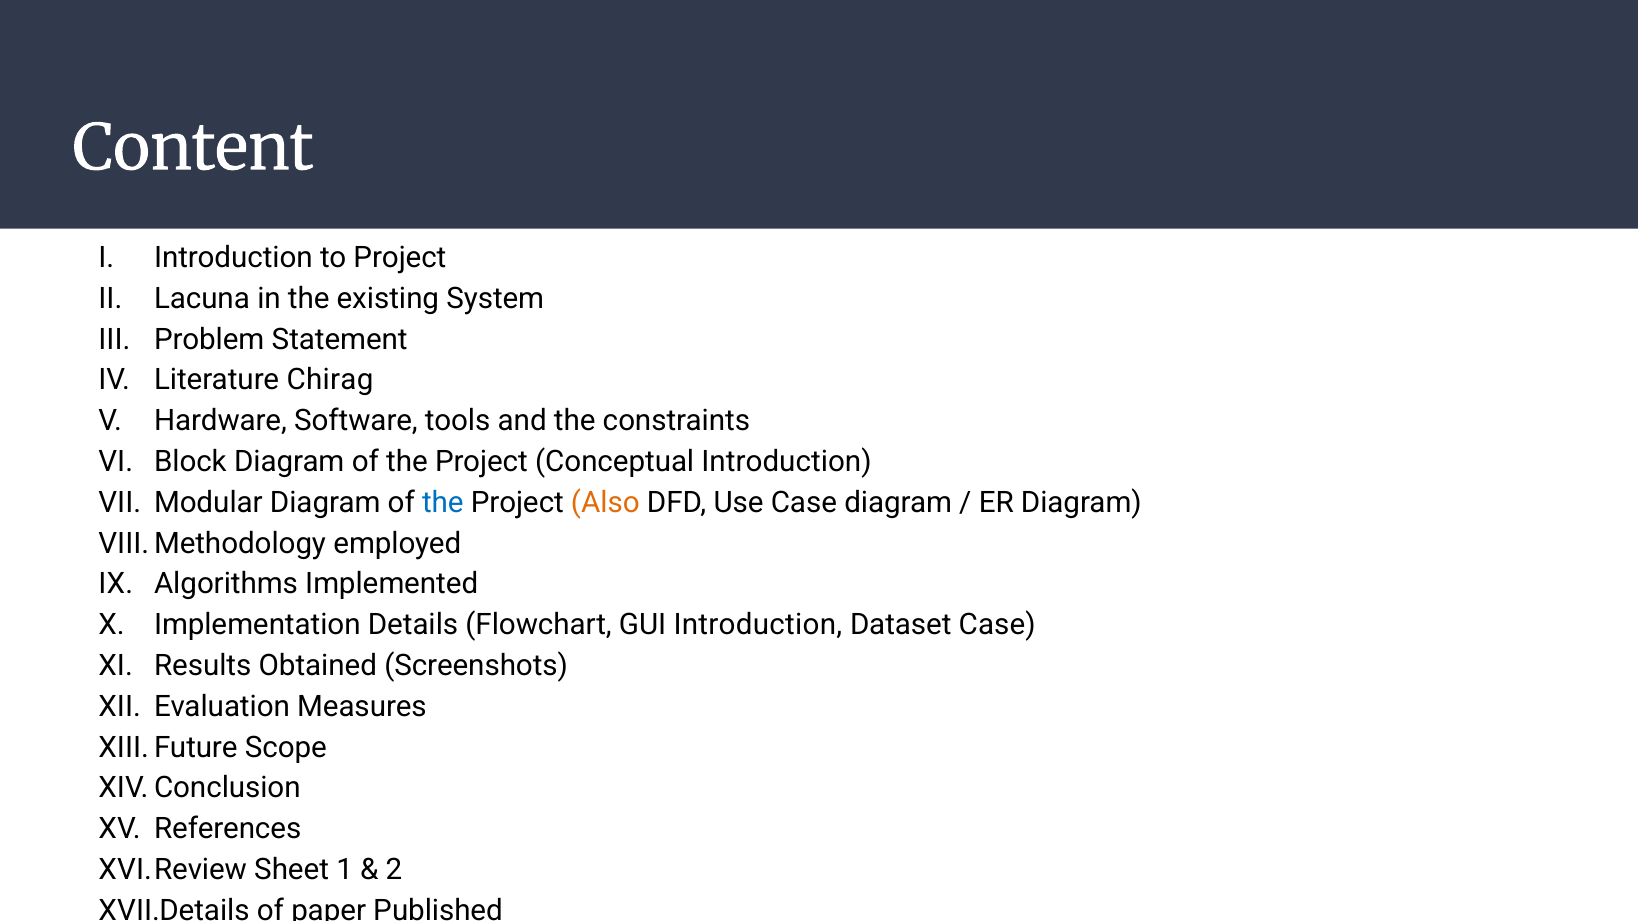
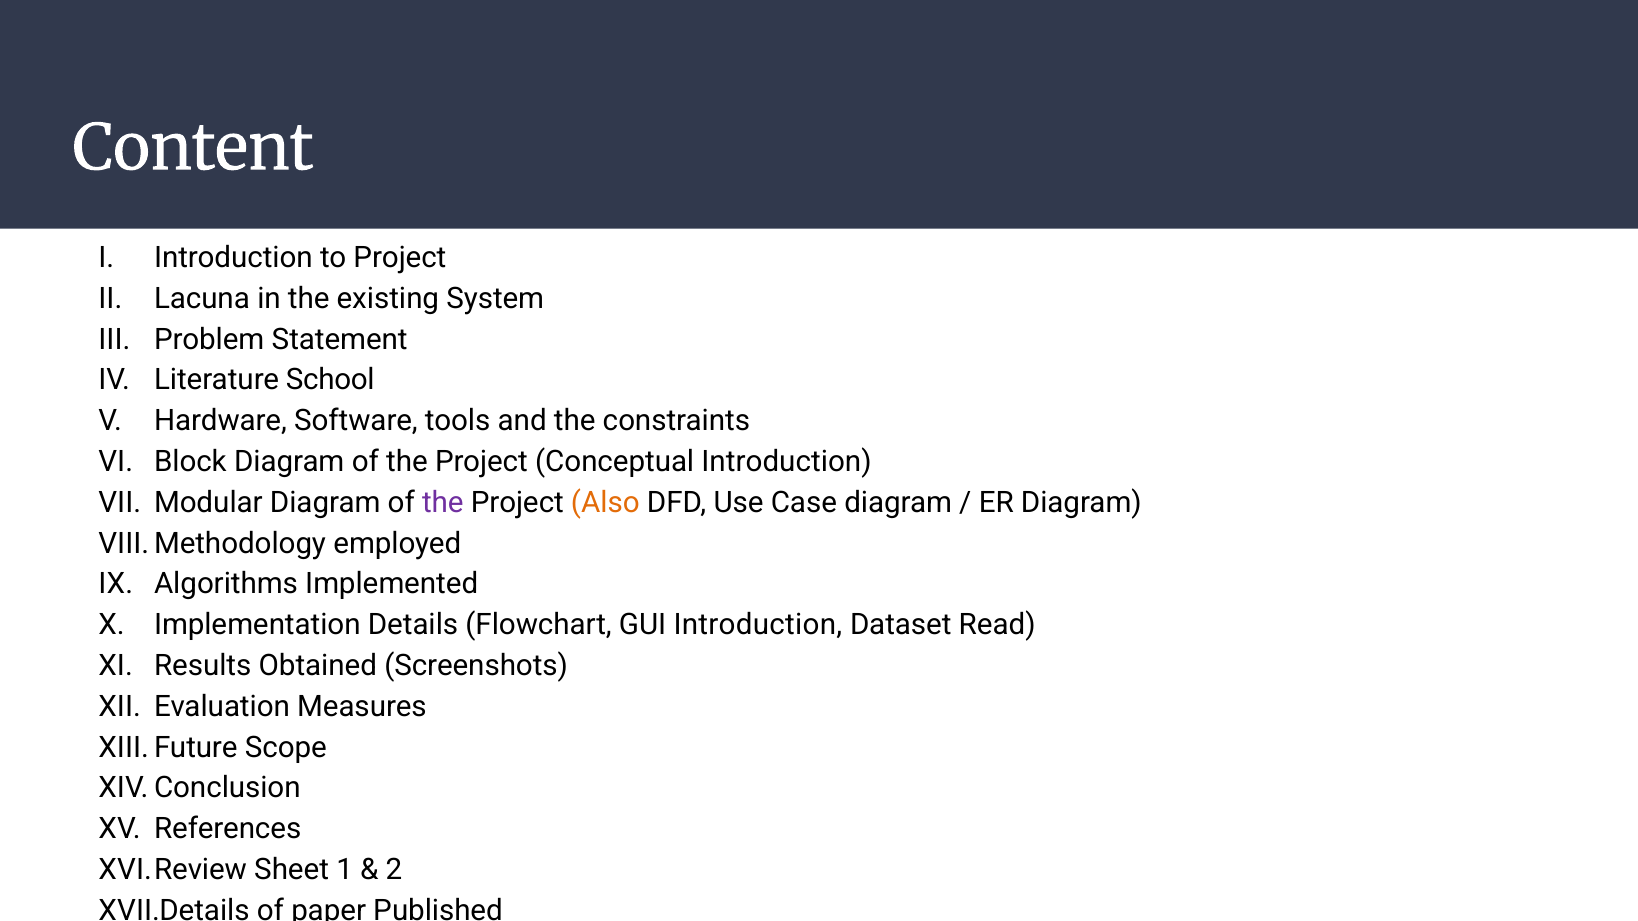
Chirag: Chirag -> School
the at (443, 503) colour: blue -> purple
Dataset Case: Case -> Read
